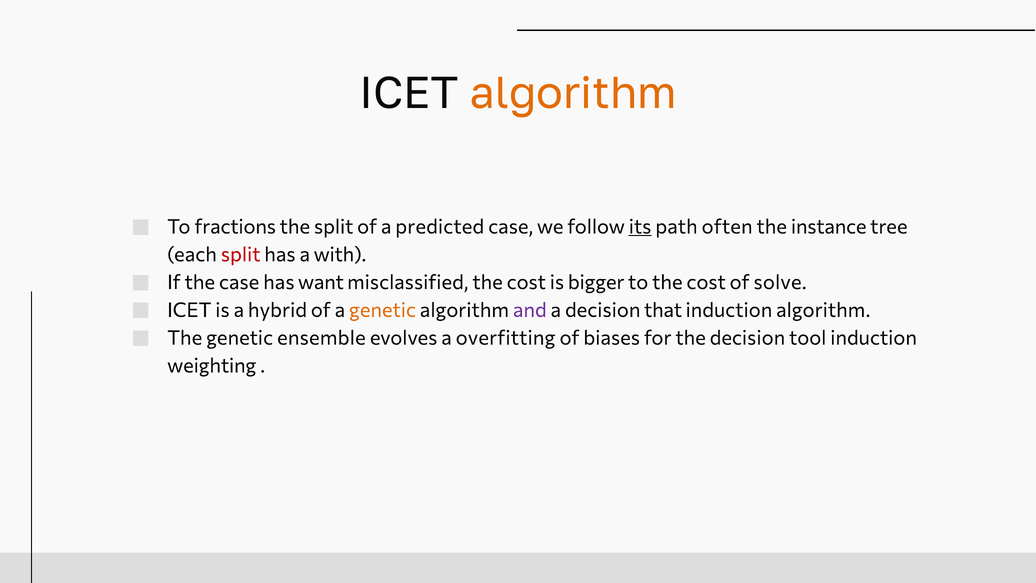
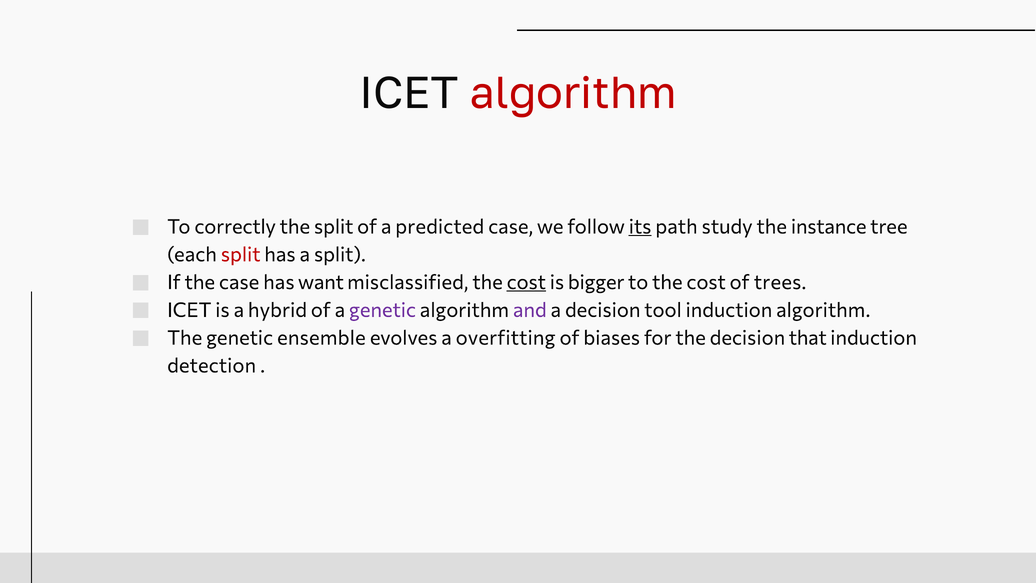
algorithm at (573, 94) colour: orange -> red
fractions: fractions -> correctly
often: often -> study
a with: with -> split
cost at (526, 282) underline: none -> present
solve: solve -> trees
genetic at (382, 310) colour: orange -> purple
that: that -> tool
tool: tool -> that
weighting: weighting -> detection
